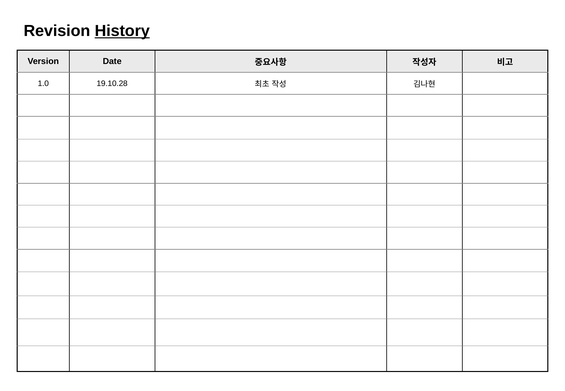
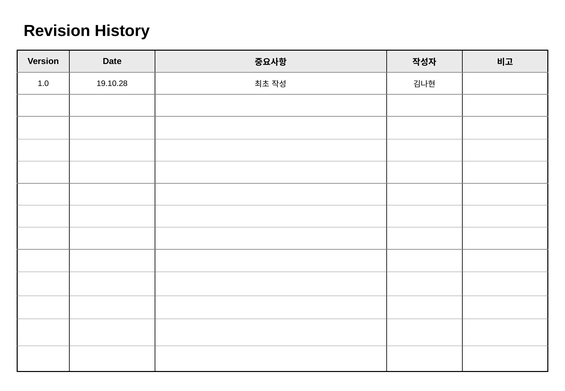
History underline: present -> none
